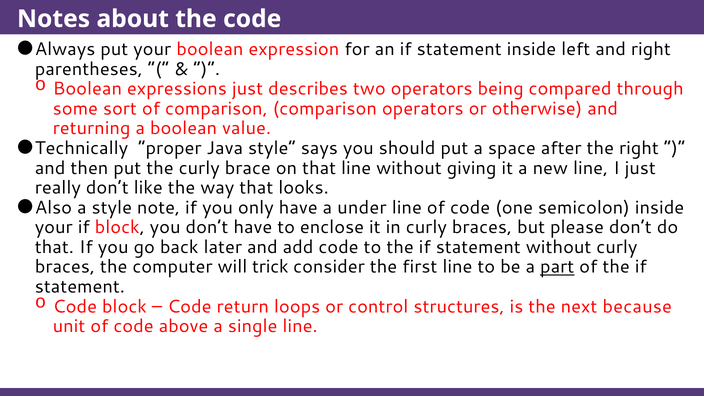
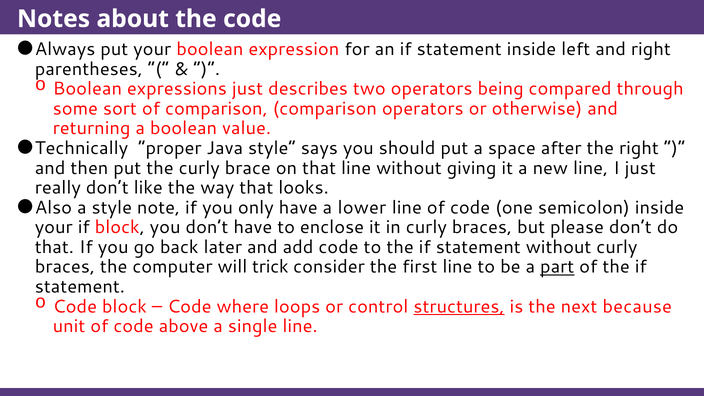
under: under -> lower
return: return -> where
structures underline: none -> present
